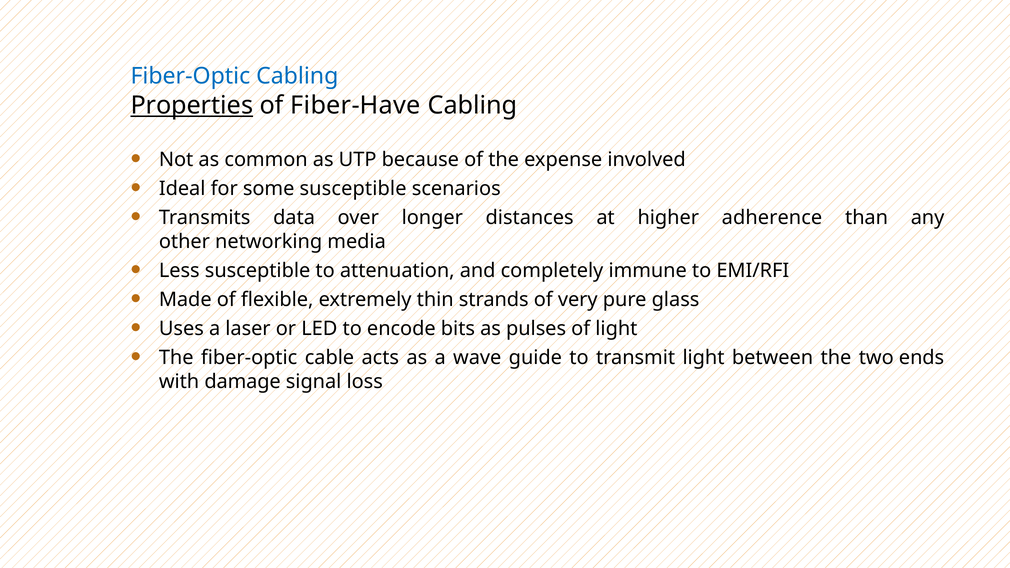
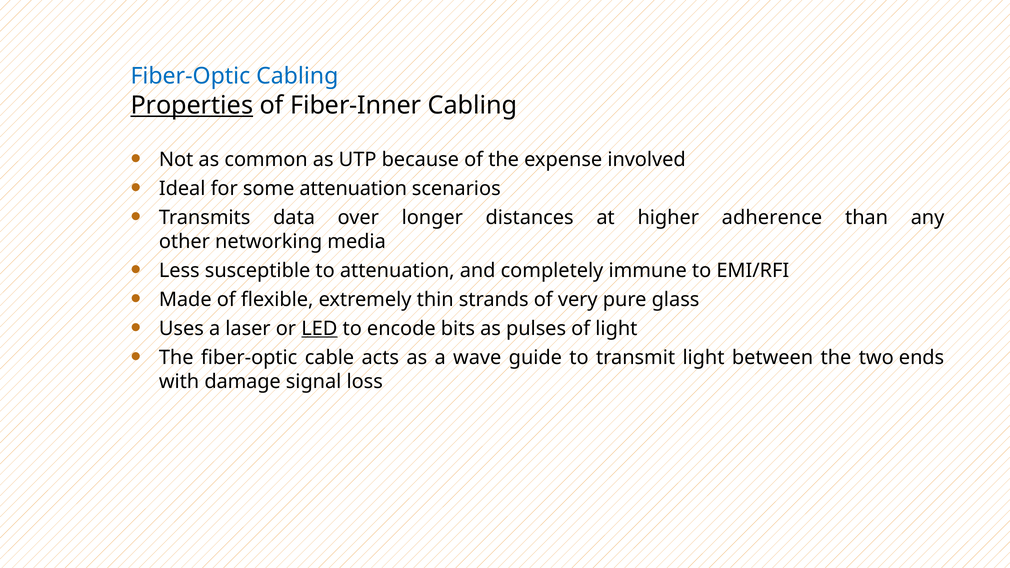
Fiber-Have: Fiber-Have -> Fiber-Inner
some susceptible: susceptible -> attenuation
LED underline: none -> present
